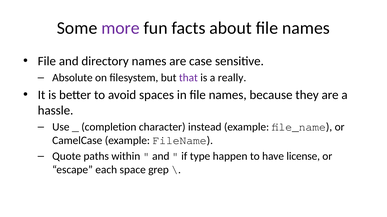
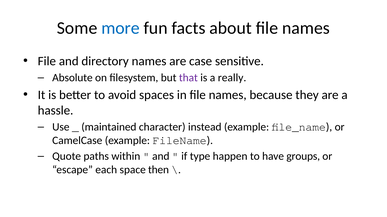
more colour: purple -> blue
completion: completion -> maintained
license: license -> groups
grep: grep -> then
